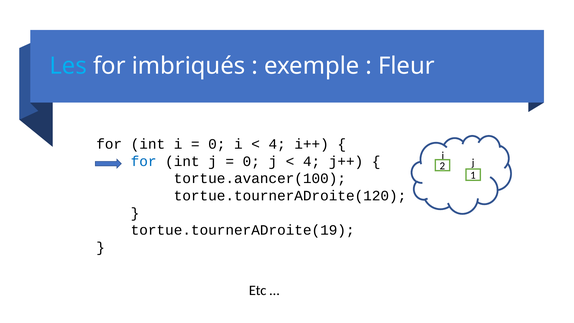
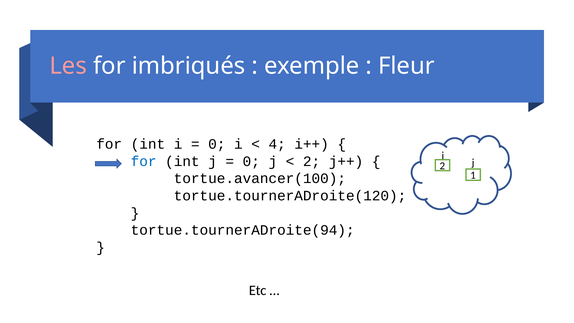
Les colour: light blue -> pink
4 at (312, 161): 4 -> 2
tortue.tournerADroite(19: tortue.tournerADroite(19 -> tortue.tournerADroite(94
